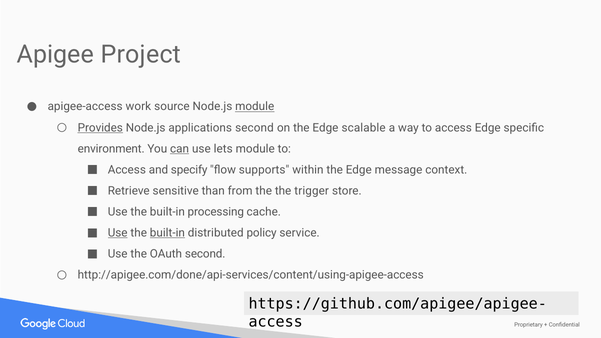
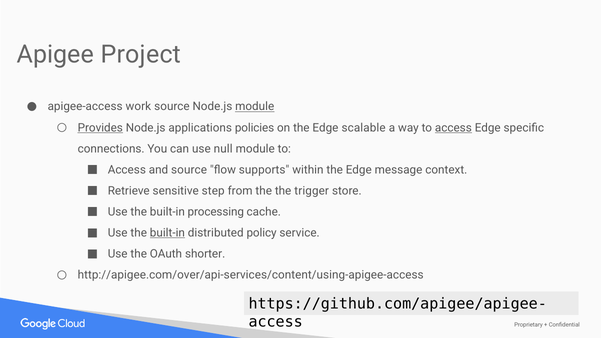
applications second: second -> policies
access at (453, 128) underline: none -> present
environment: environment -> connections
can underline: present -> none
lets: lets -> null
and specify: specify -> source
than: than -> step
Use at (118, 233) underline: present -> none
OAuth second: second -> shorter
http://apigee.com/done/api-services/content/using-apigee-access: http://apigee.com/done/api-services/content/using-apigee-access -> http://apigee.com/over/api-services/content/using-apigee-access
